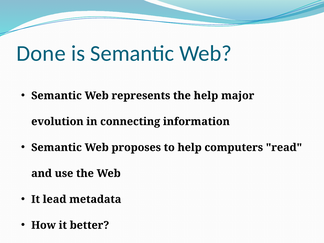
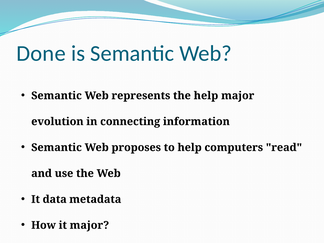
lead: lead -> data
it better: better -> major
